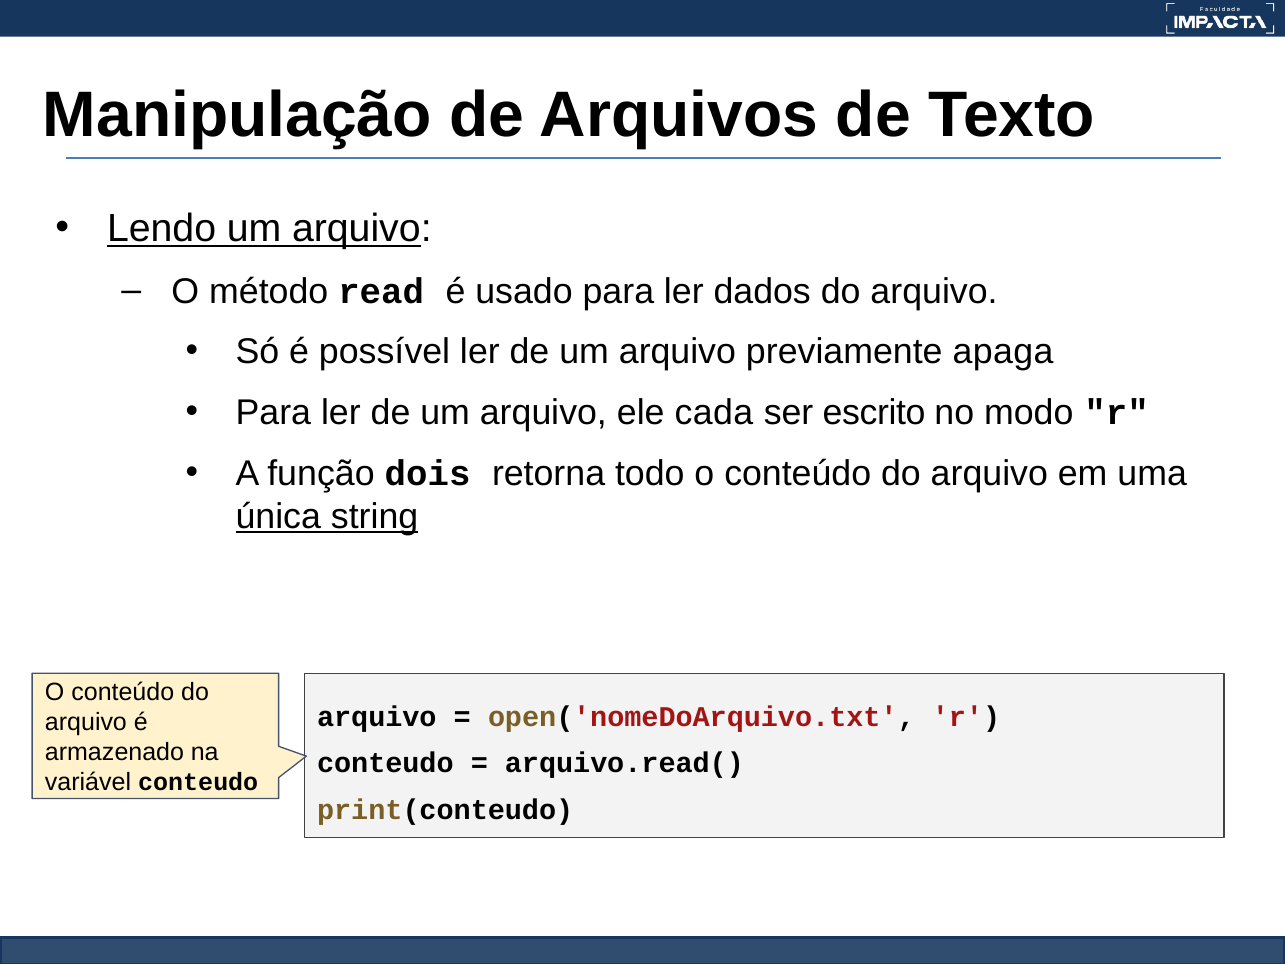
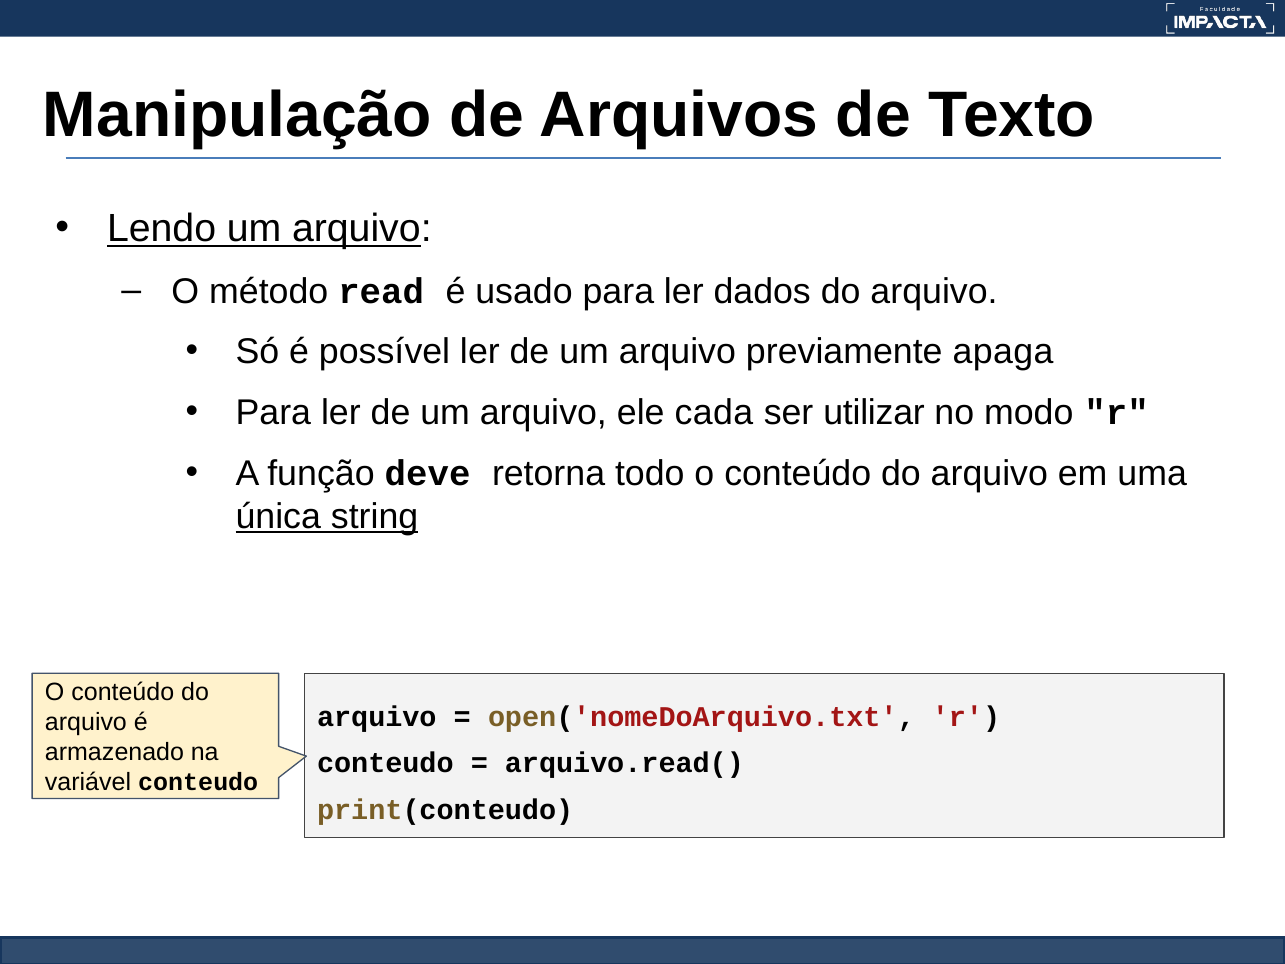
escrito: escrito -> utilizar
dois: dois -> deve
